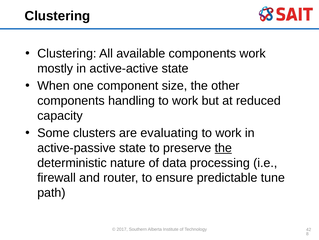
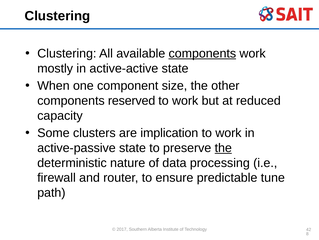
components at (202, 53) underline: none -> present
handling: handling -> reserved
evaluating: evaluating -> implication
